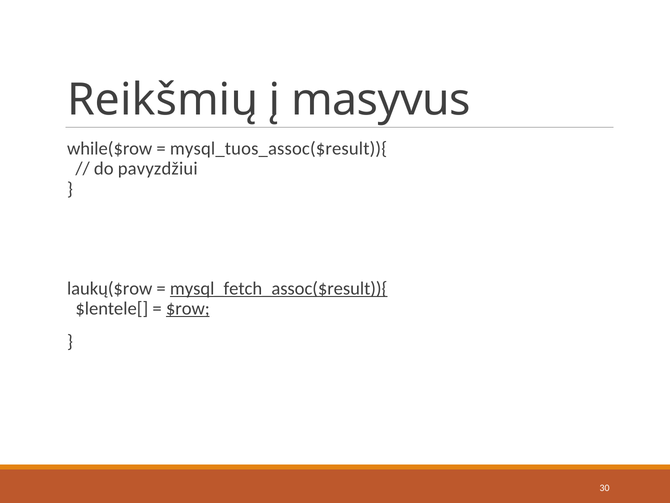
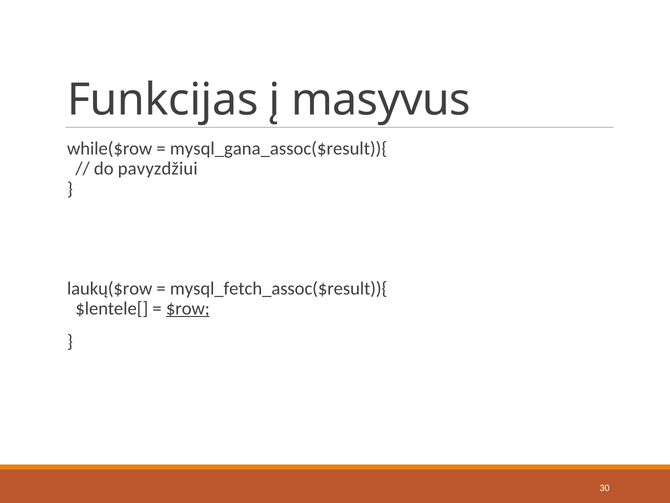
Reikšmių: Reikšmių -> Funkcijas
mysql_tuos_assoc($result)){: mysql_tuos_assoc($result)){ -> mysql_gana_assoc($result)){
mysql_fetch_assoc($result)){ underline: present -> none
